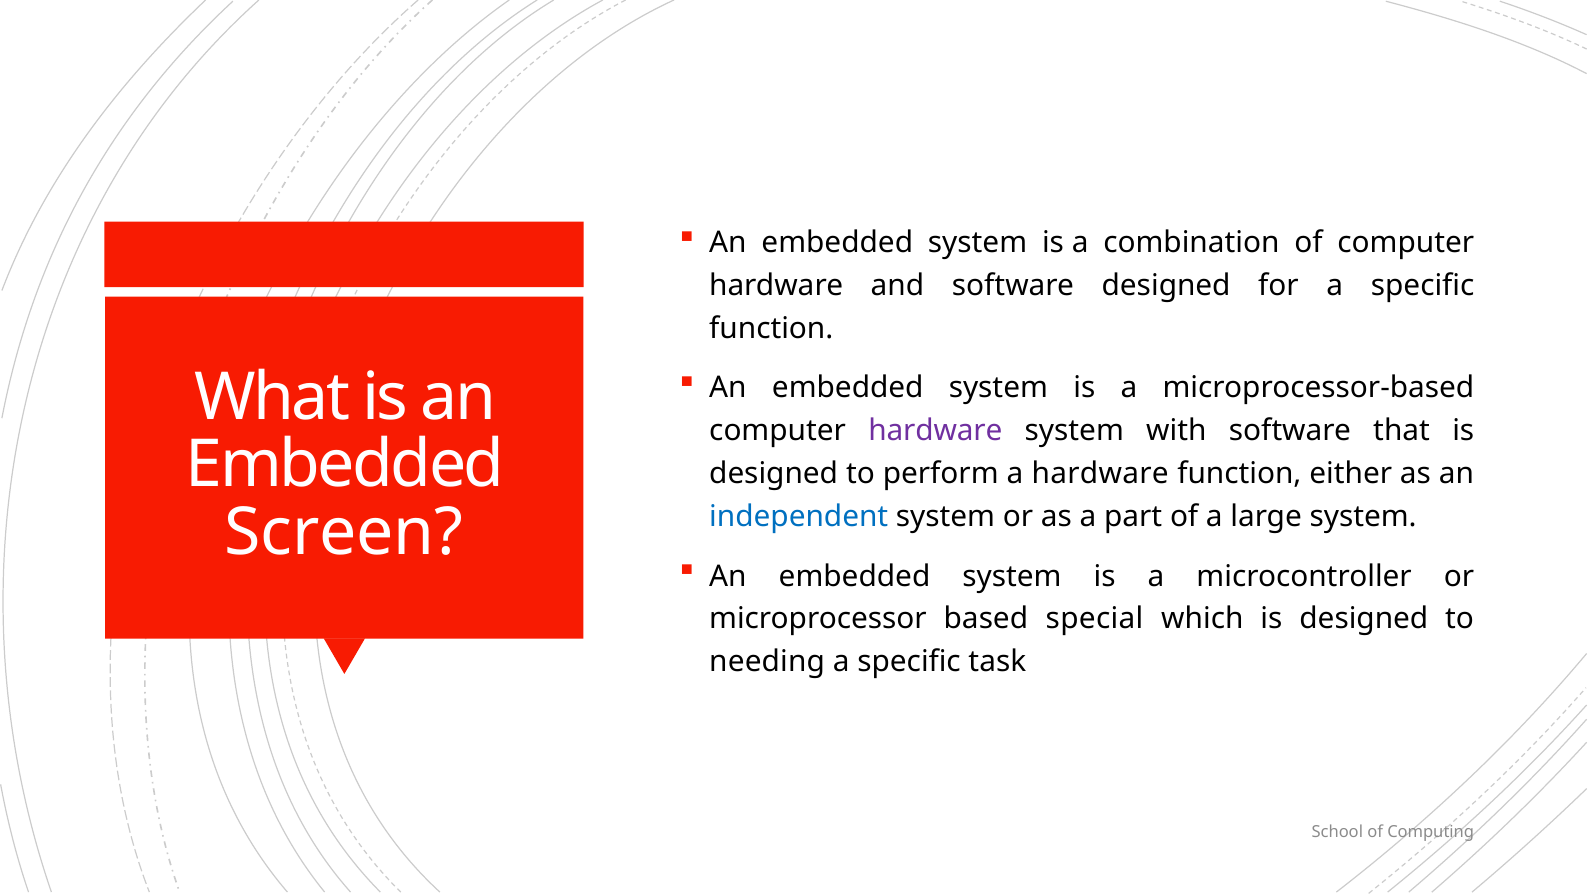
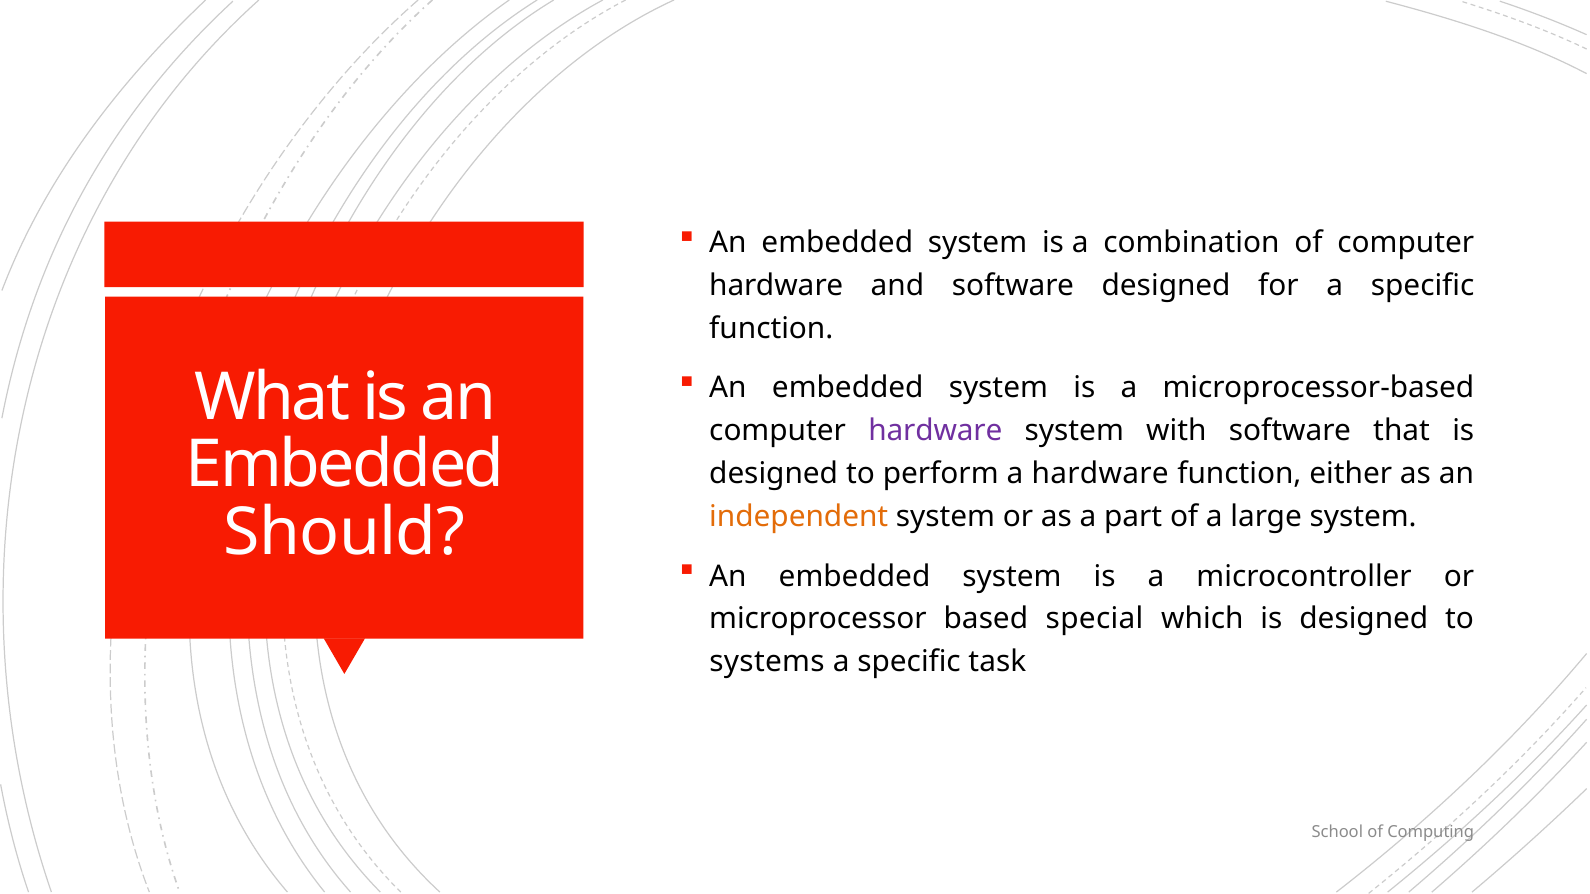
independent colour: blue -> orange
Screen: Screen -> Should
needing: needing -> systems
